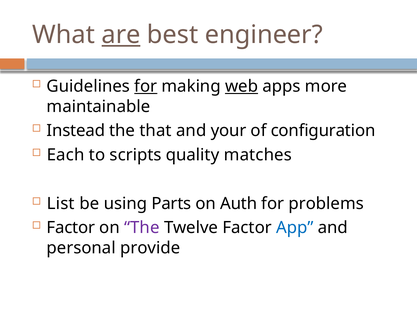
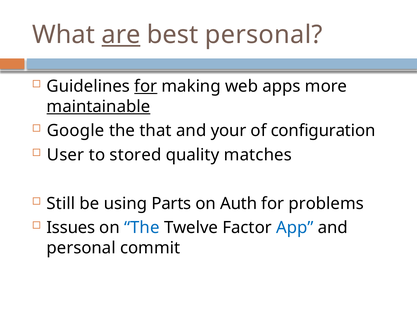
best engineer: engineer -> personal
web underline: present -> none
maintainable underline: none -> present
Instead: Instead -> Google
Each: Each -> User
scripts: scripts -> stored
List: List -> Still
Factor at (71, 228): Factor -> Issues
The at (142, 228) colour: purple -> blue
provide: provide -> commit
